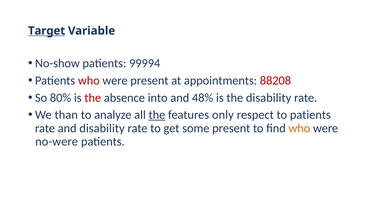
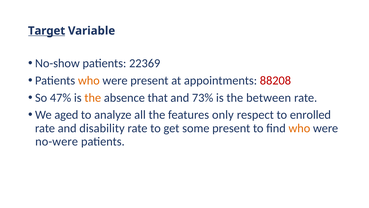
99994: 99994 -> 22369
who at (89, 80) colour: red -> orange
80%: 80% -> 47%
the at (93, 97) colour: red -> orange
into: into -> that
48%: 48% -> 73%
the disability: disability -> between
than: than -> aged
the at (157, 115) underline: present -> none
to patients: patients -> enrolled
